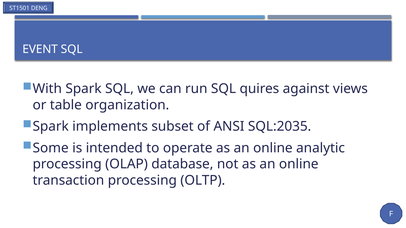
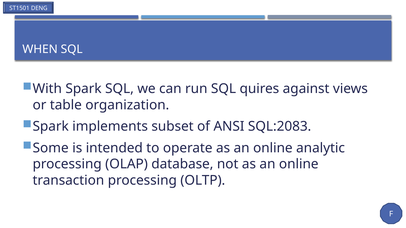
EVENT: EVENT -> WHEN
SQL:2035: SQL:2035 -> SQL:2083
